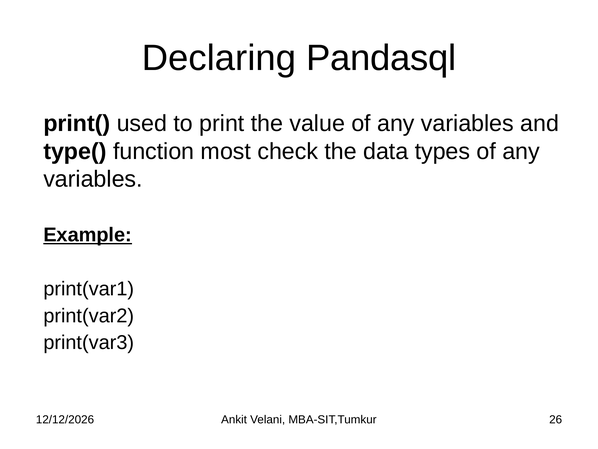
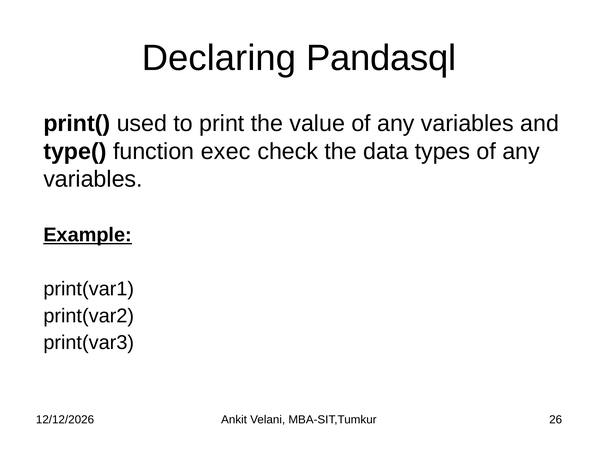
most: most -> exec
